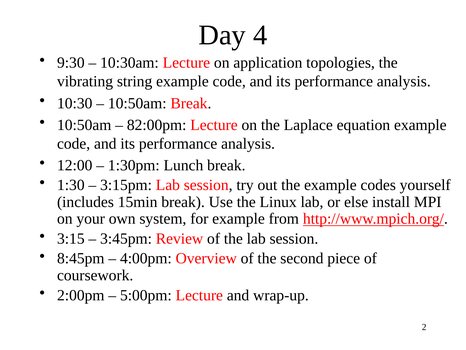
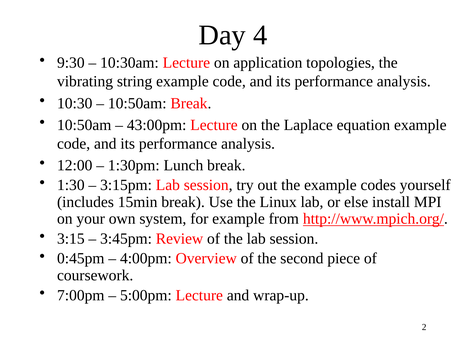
82:00pm: 82:00pm -> 43:00pm
8:45pm: 8:45pm -> 0:45pm
2:00pm: 2:00pm -> 7:00pm
